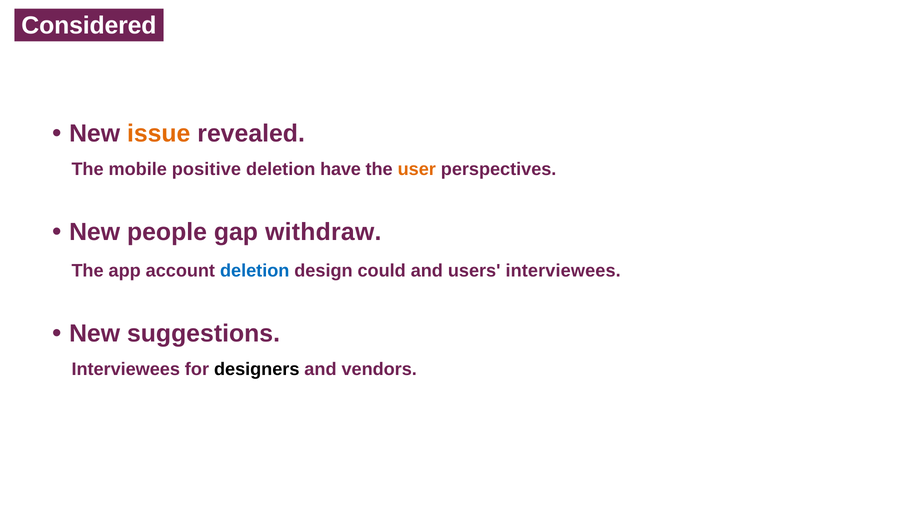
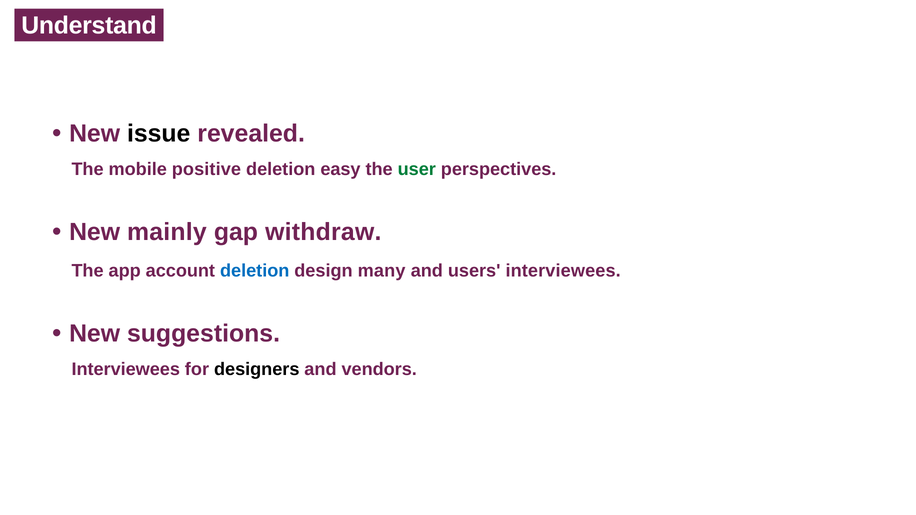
Considered: Considered -> Understand
issue colour: orange -> black
have: have -> easy
user colour: orange -> green
people: people -> mainly
could: could -> many
